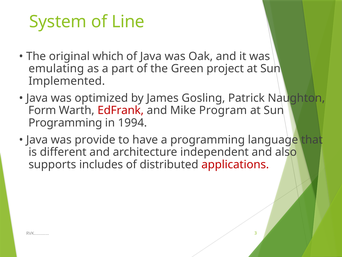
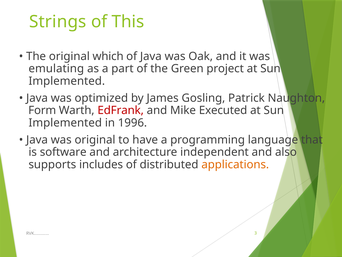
System: System -> Strings
Line: Line -> This
Program: Program -> Executed
Programming at (65, 123): Programming -> Implemented
1994: 1994 -> 1996
was provide: provide -> original
different: different -> software
applications colour: red -> orange
